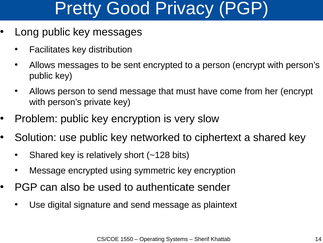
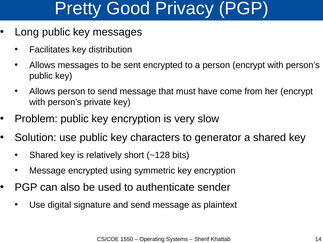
networked: networked -> characters
ciphertext: ciphertext -> generator
